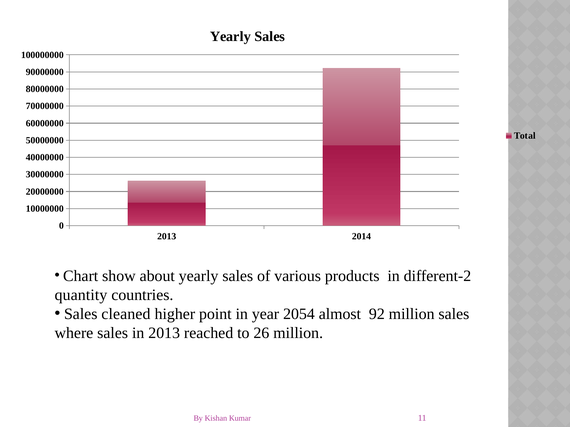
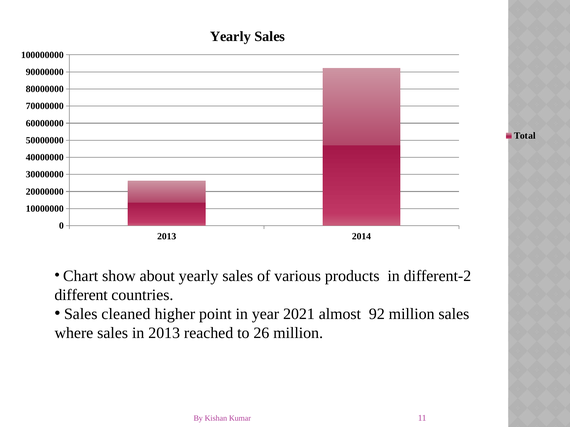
quantity: quantity -> different
2054: 2054 -> 2021
